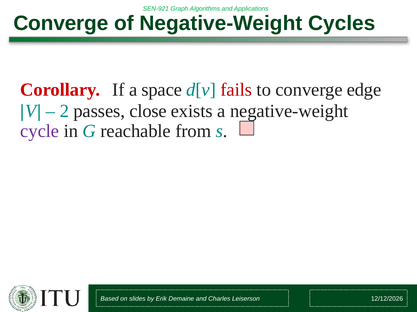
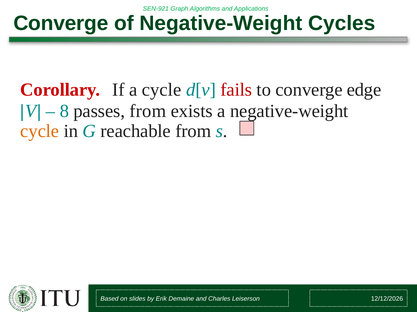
a space: space -> cycle
2: 2 -> 8
passes close: close -> from
cycle at (40, 131) colour: purple -> orange
